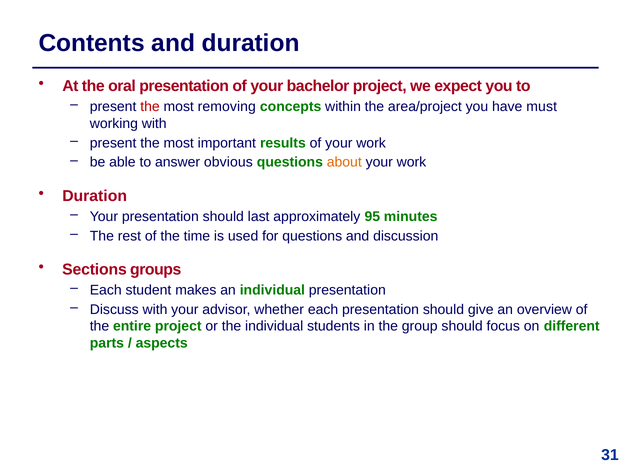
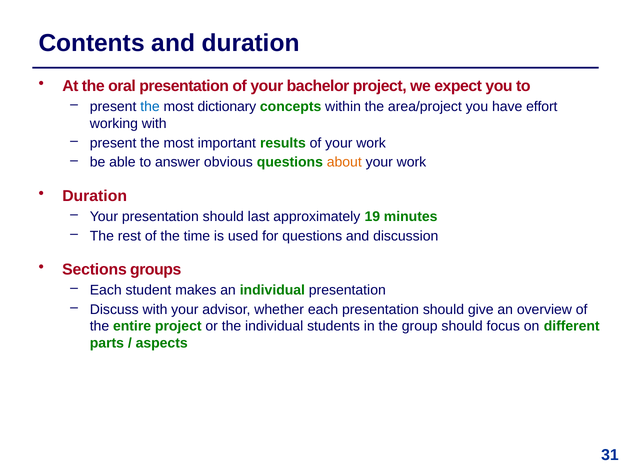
the at (150, 107) colour: red -> blue
removing: removing -> dictionary
must: must -> effort
95: 95 -> 19
